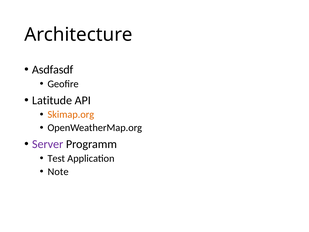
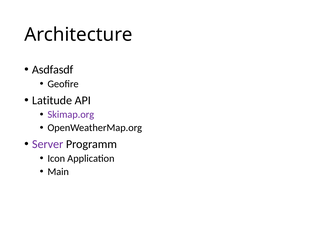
Skimap.org colour: orange -> purple
Test: Test -> Icon
Note: Note -> Main
